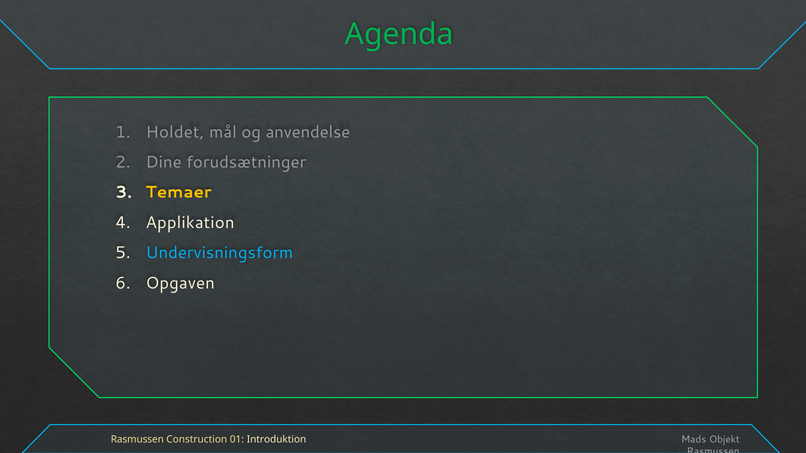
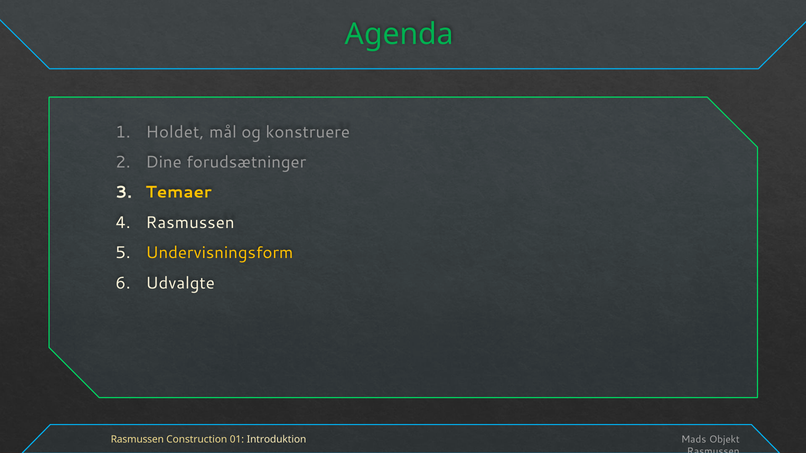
anvendelse: anvendelse -> konstruere
Applikation at (190, 223): Applikation -> Rasmussen
Undervisningsform colour: light blue -> yellow
Opgaven: Opgaven -> Udvalgte
